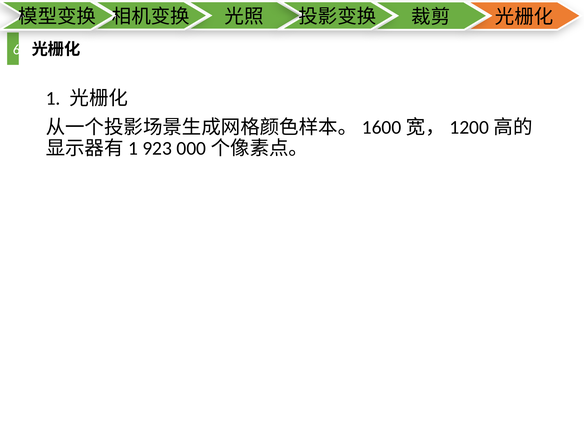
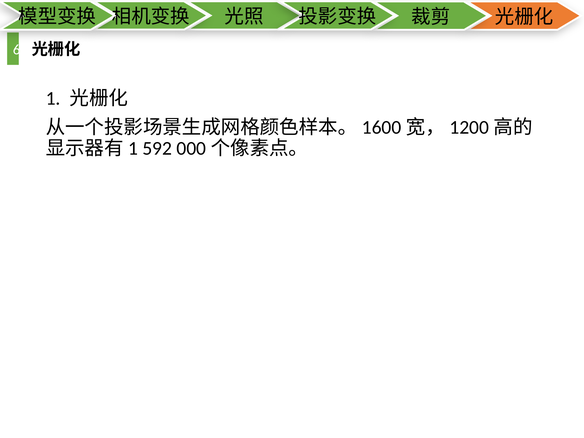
923: 923 -> 592
